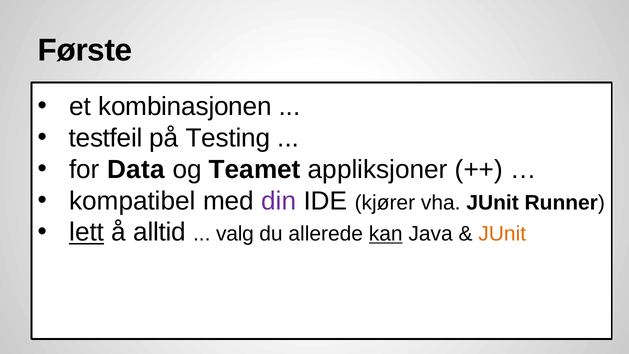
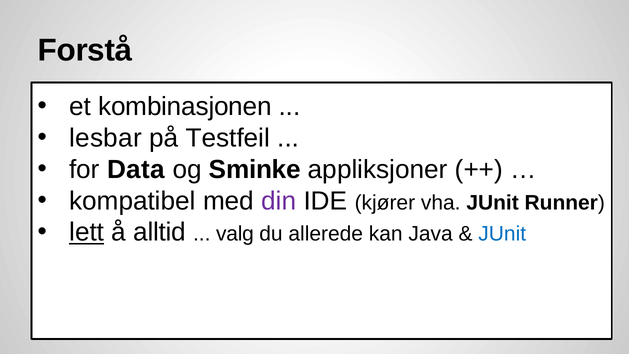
Første: Første -> Forstå
testfeil: testfeil -> lesbar
Testing: Testing -> Testfeil
Teamet: Teamet -> Sminke
kan underline: present -> none
JUnit at (502, 234) colour: orange -> blue
